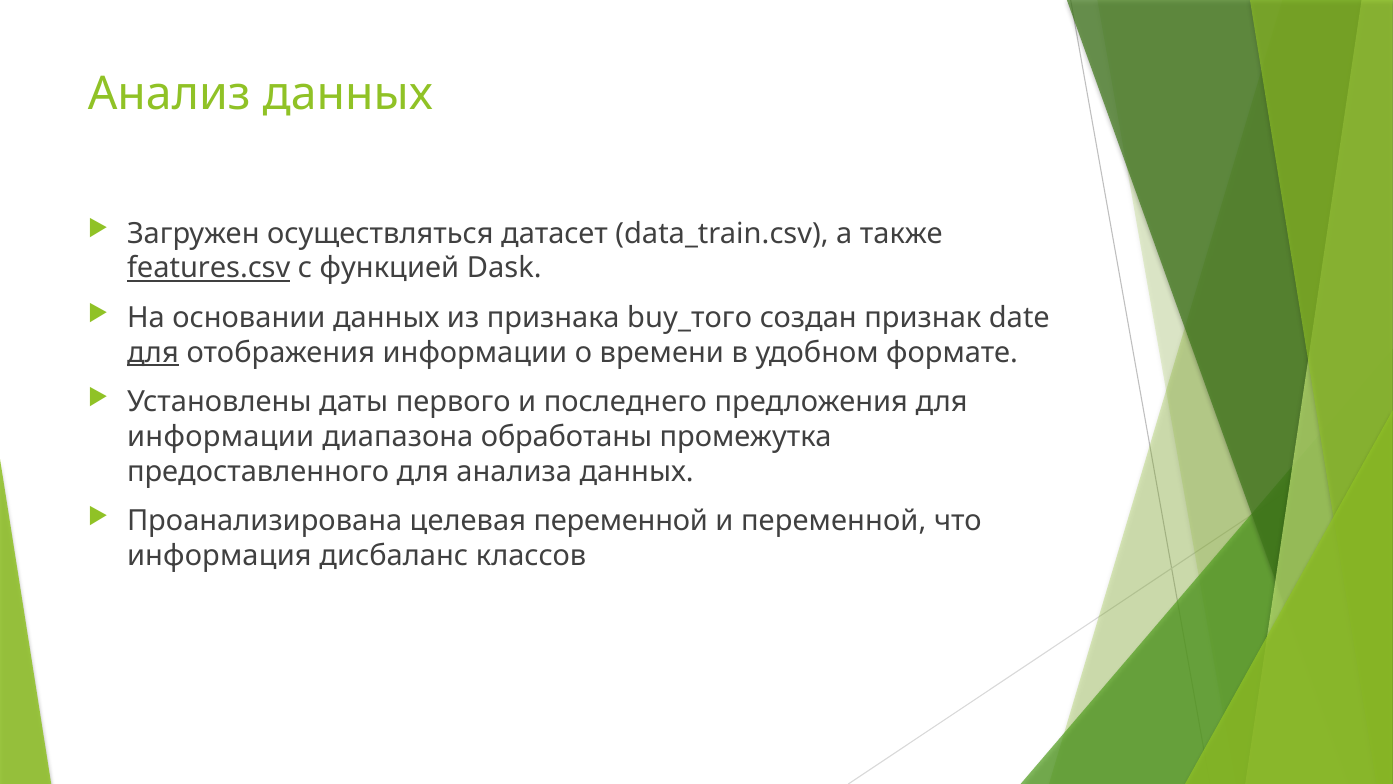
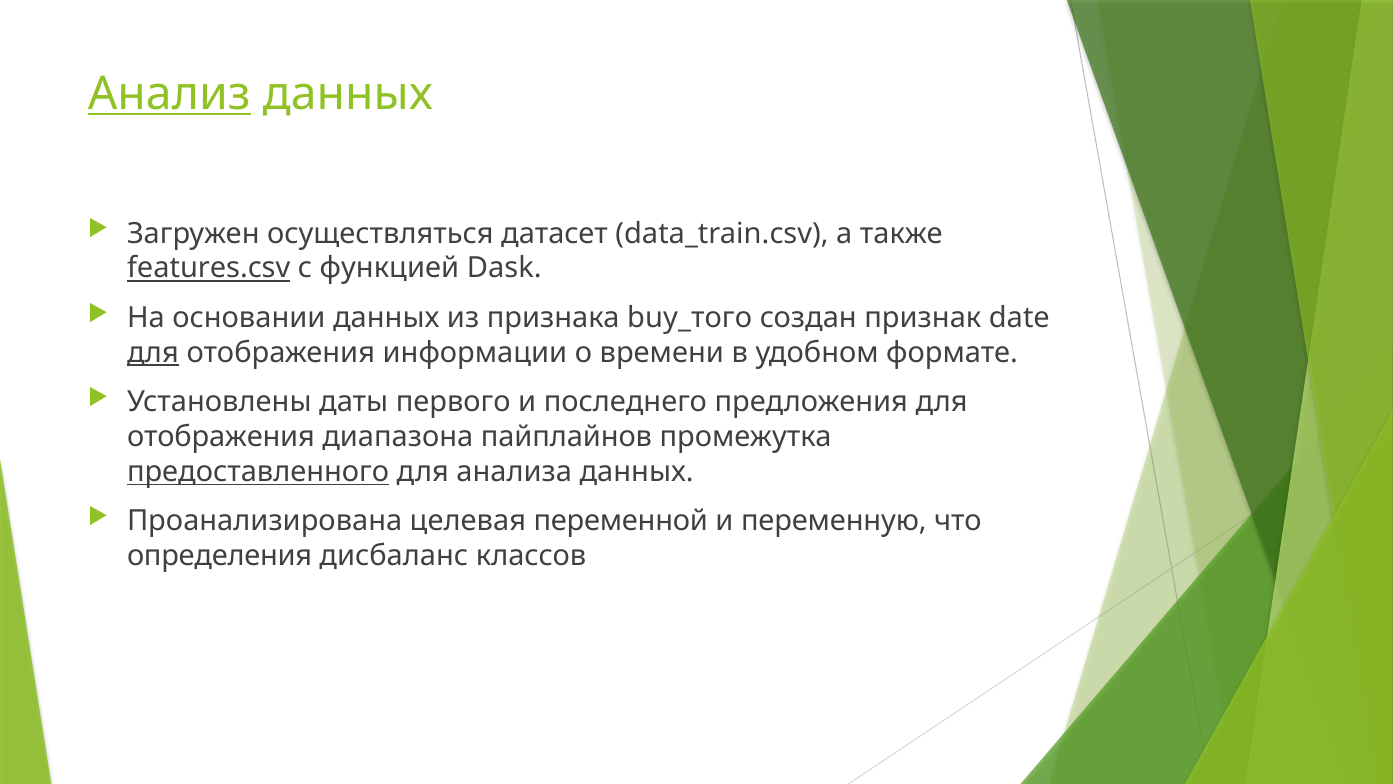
Анализ underline: none -> present
информации at (221, 437): информации -> отображения
обработаны: обработаны -> пайплайнов
предоставленного underline: none -> present
и переменной: переменной -> переменную
информация: информация -> определения
